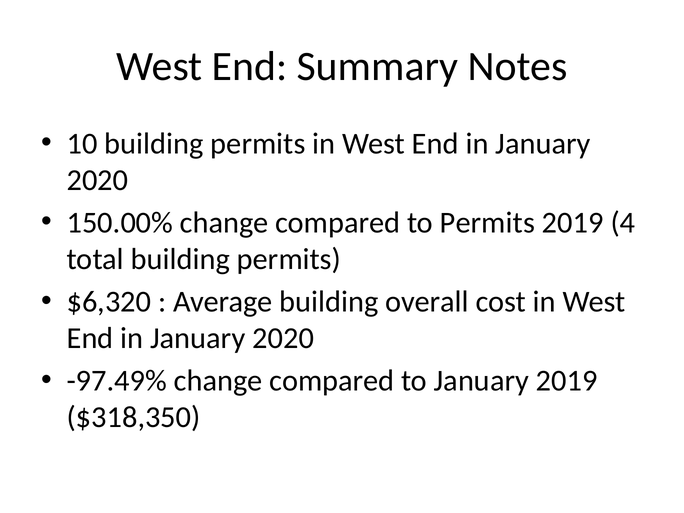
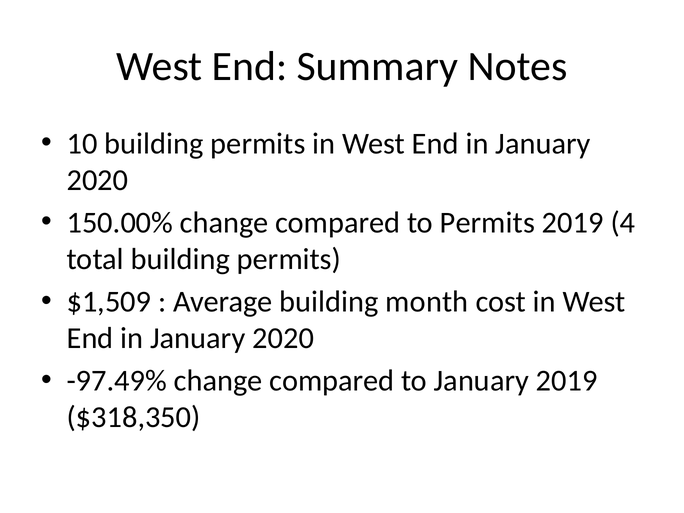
$6,320: $6,320 -> $1,509
overall: overall -> month
